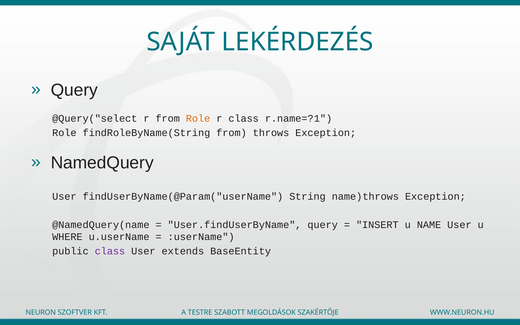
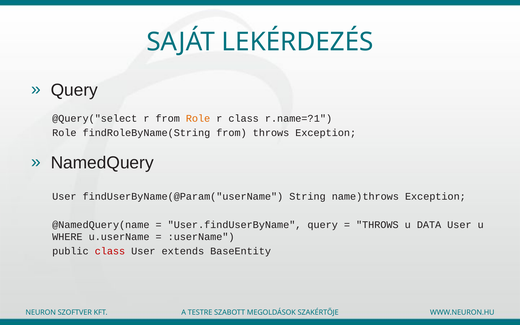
INSERT at (377, 225): INSERT -> THROWS
NAME: NAME -> DATA
class at (110, 251) colour: purple -> red
